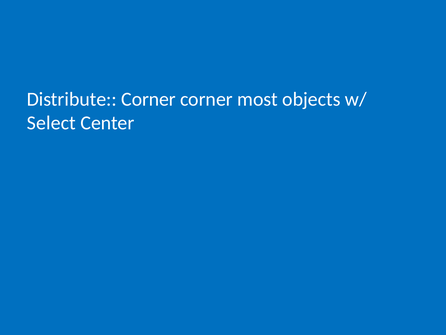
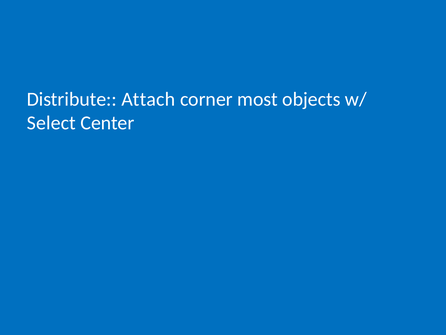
Distribute Corner: Corner -> Attach
